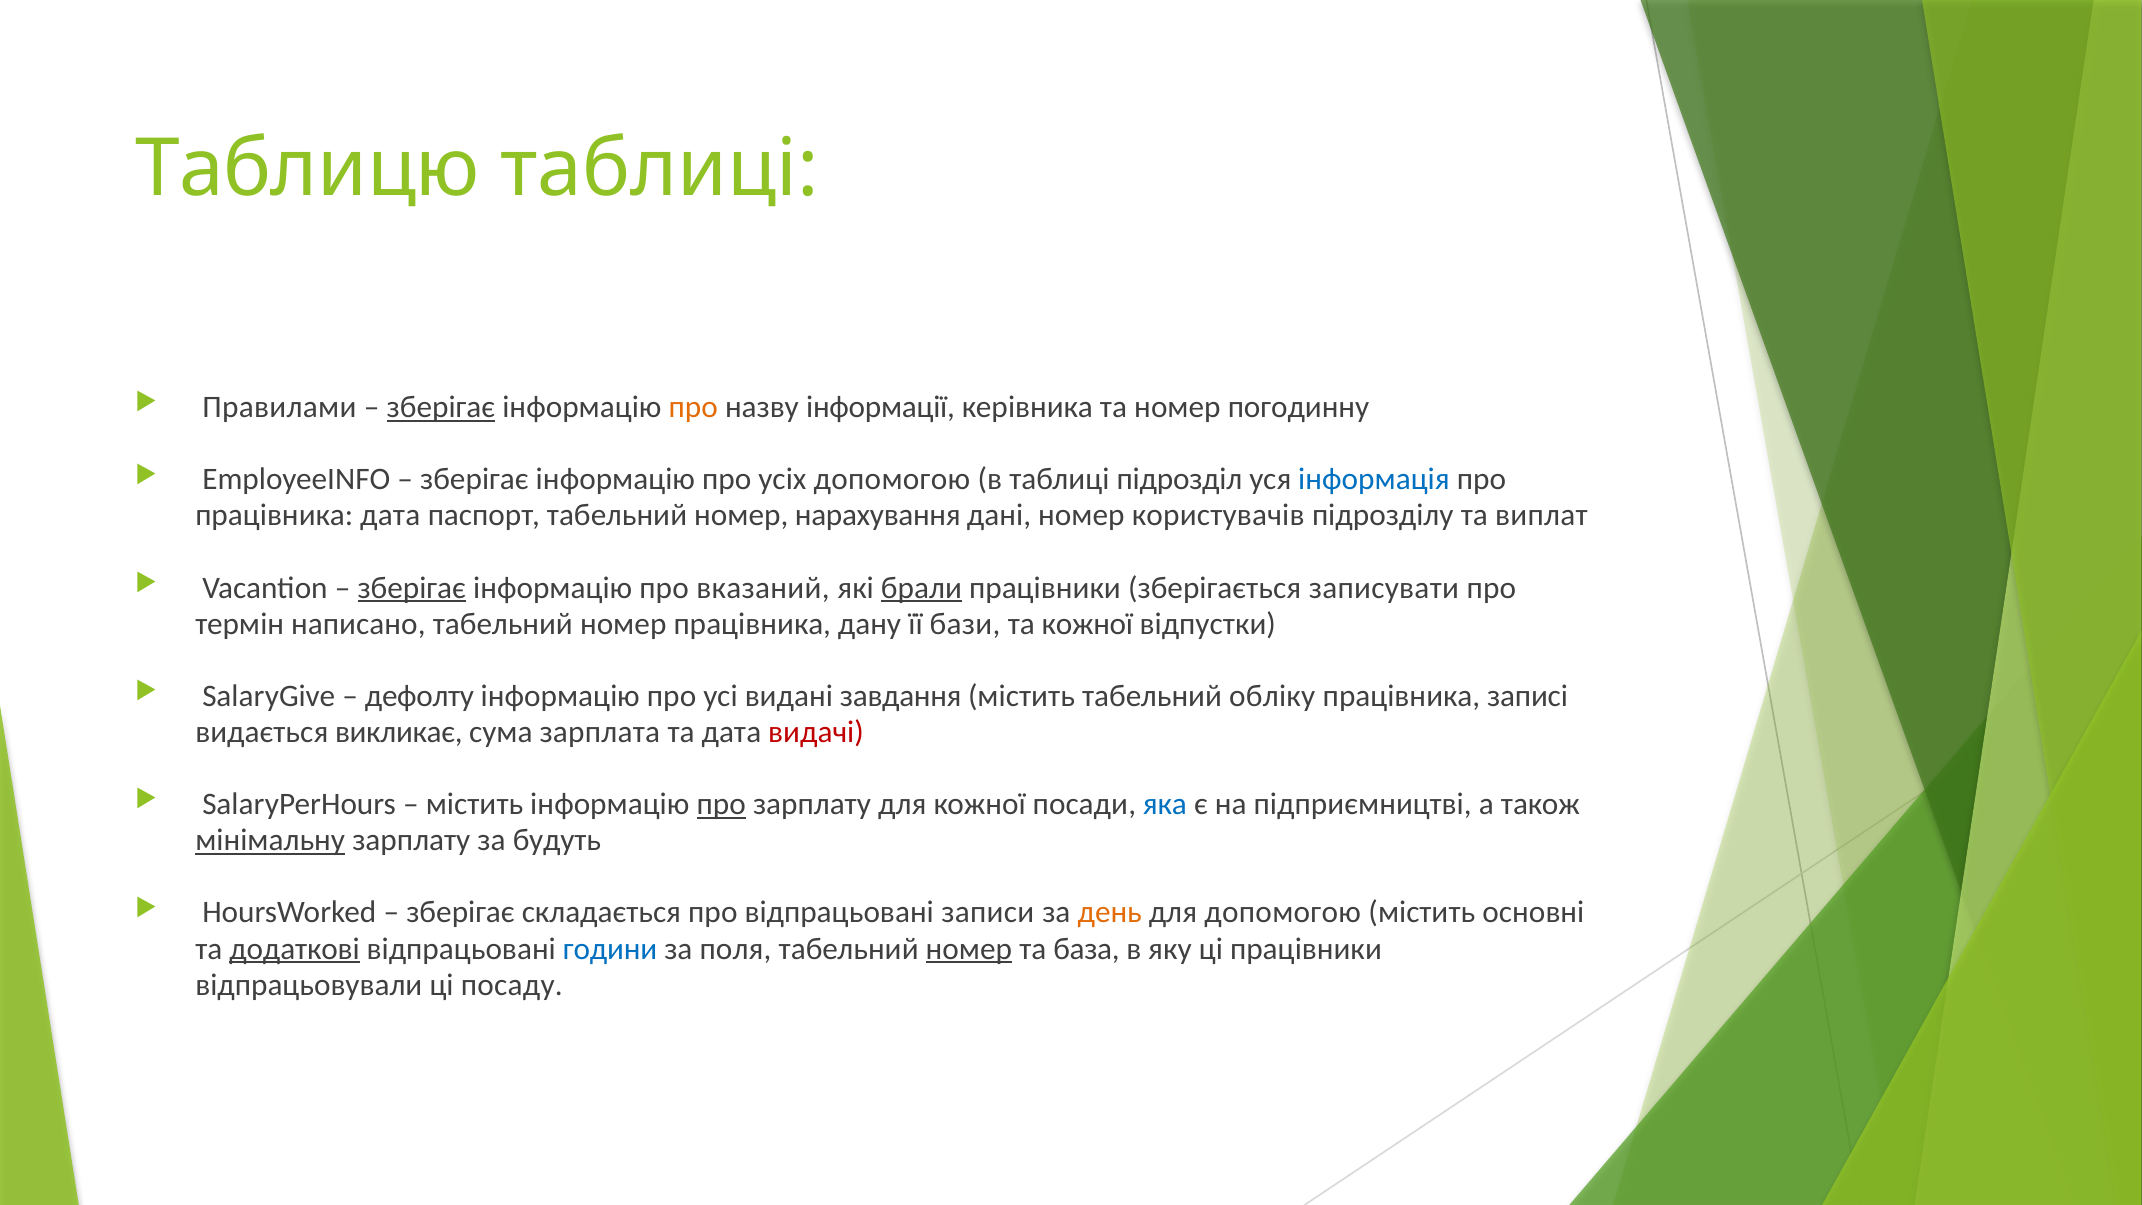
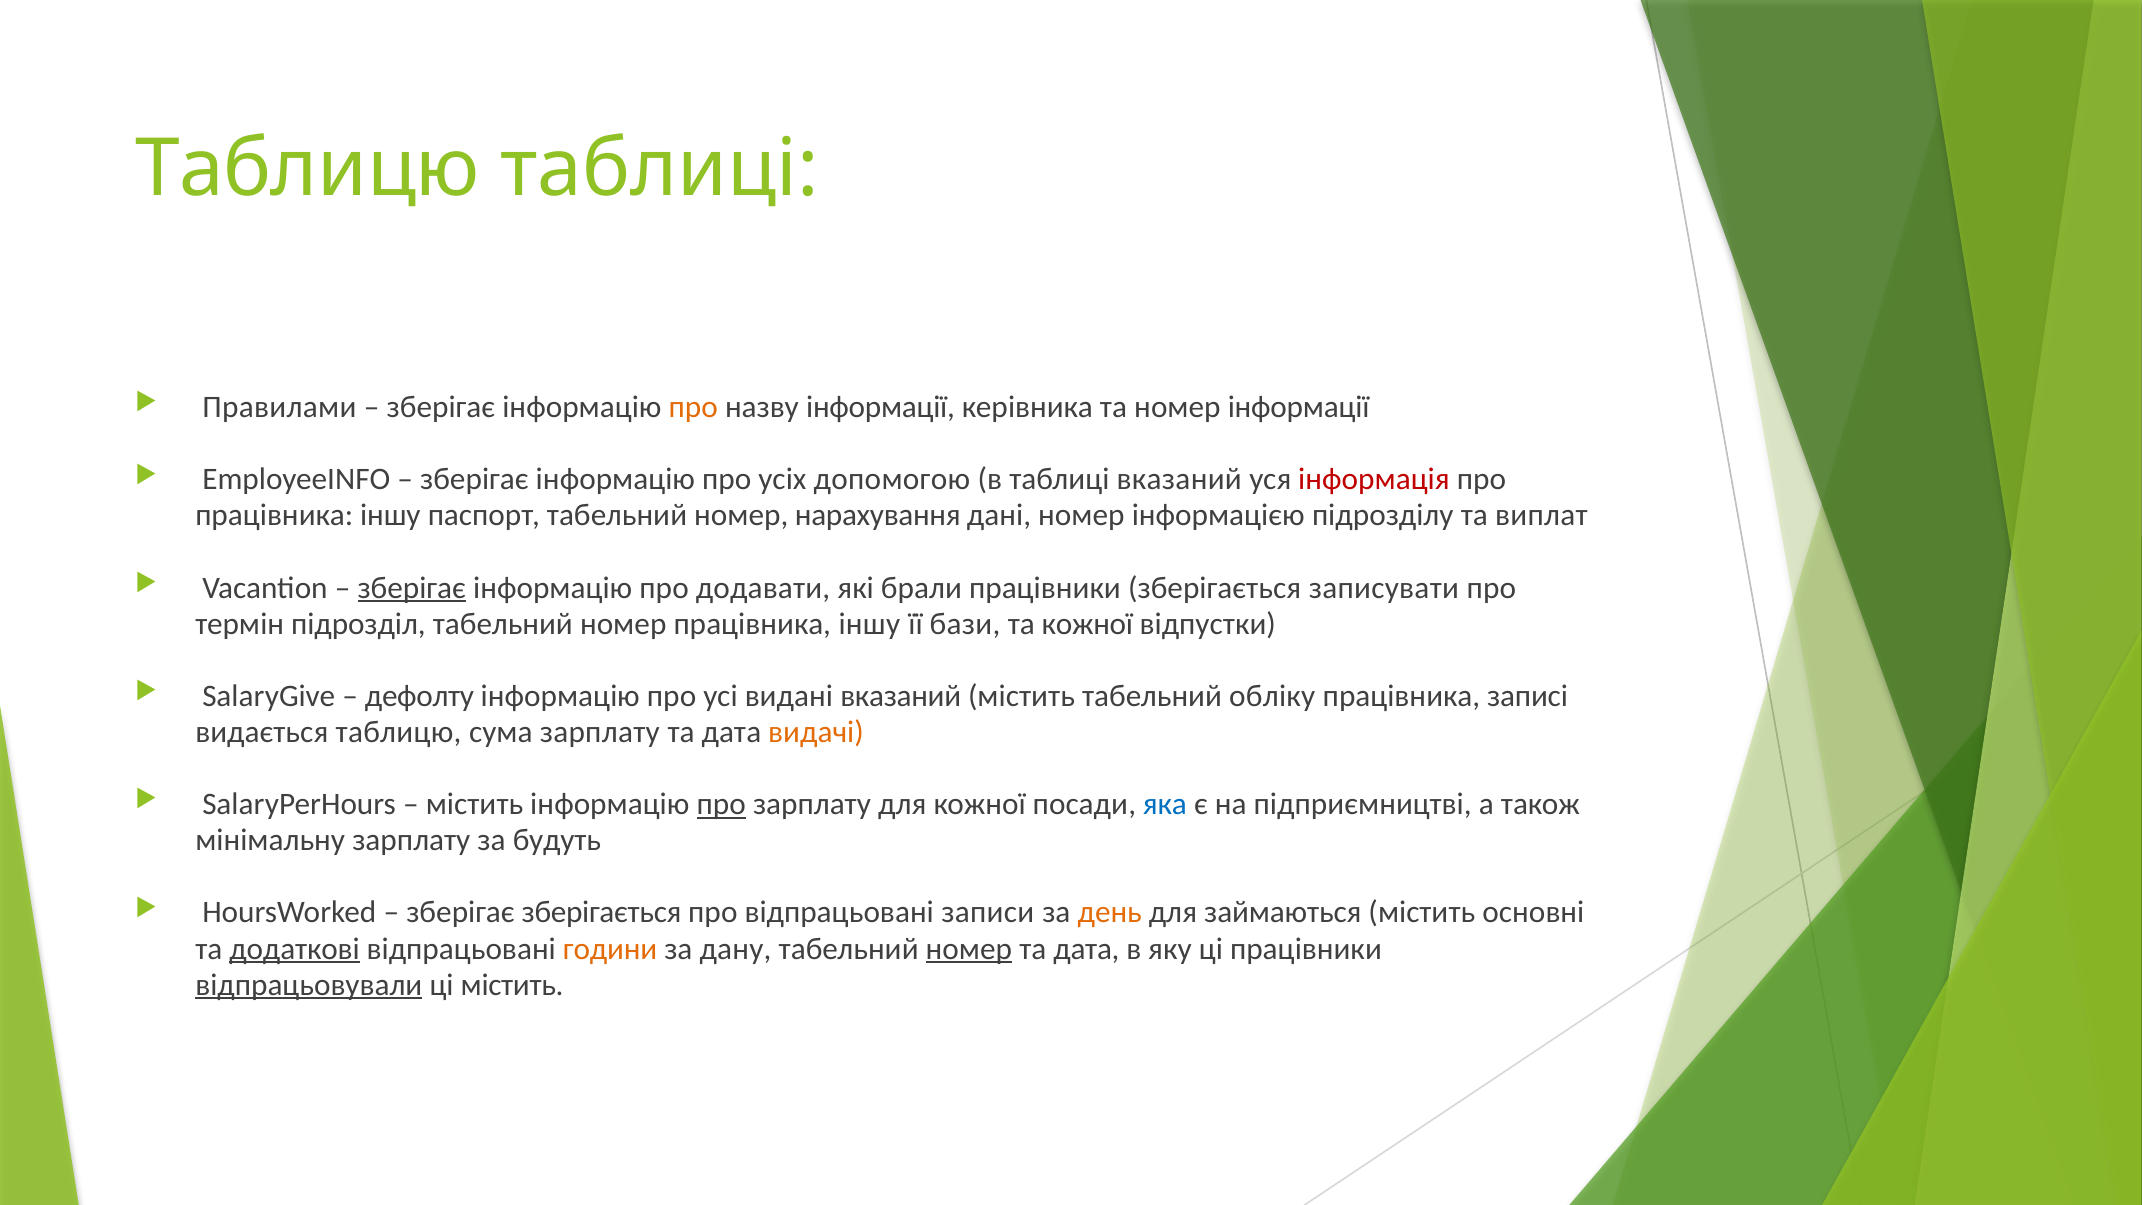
зберігає at (441, 407) underline: present -> none
номер погодинну: погодинну -> інформації
таблиці підрозділ: підрозділ -> вказаний
інформація colour: blue -> red
дата at (390, 515): дата -> іншу
користувачів: користувачів -> інформацією
вказаний: вказаний -> додавати
брали underline: present -> none
написано: написано -> підрозділ
номер працівника дану: дану -> іншу
видані завдання: завдання -> вказаний
видається викликає: викликає -> таблицю
сума зарплата: зарплата -> зарплату
видачі colour: red -> orange
мінімальну underline: present -> none
зберігає складається: складається -> зберігається
для допомогою: допомогою -> займаються
години colour: blue -> orange
поля: поля -> дану
база at (1086, 949): база -> дата
відпрацьовували underline: none -> present
ці посаду: посаду -> містить
